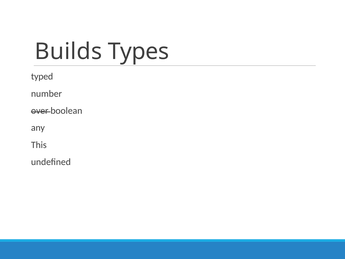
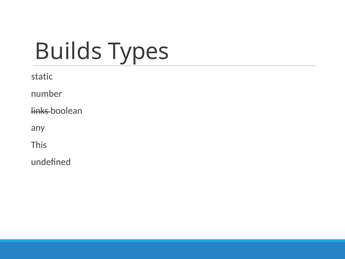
typed: typed -> static
over: over -> links
